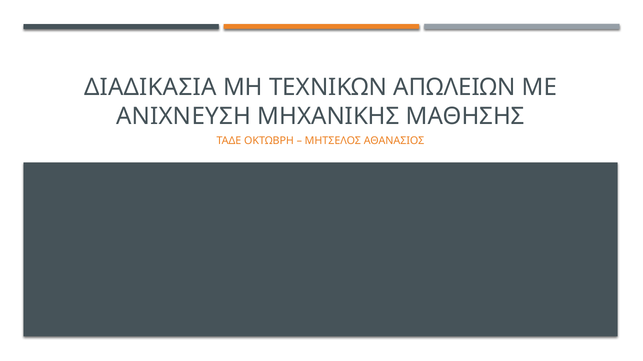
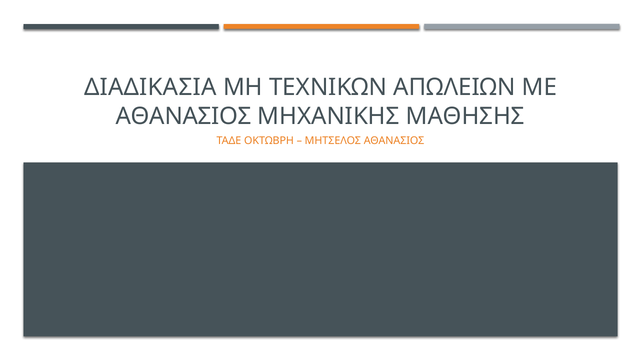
ΑΝΙΧΝΕΥΣΗ at (183, 116): ΑΝΙΧΝΕΥΣΗ -> ΑΘΑΝΑΣΙΟΣ
